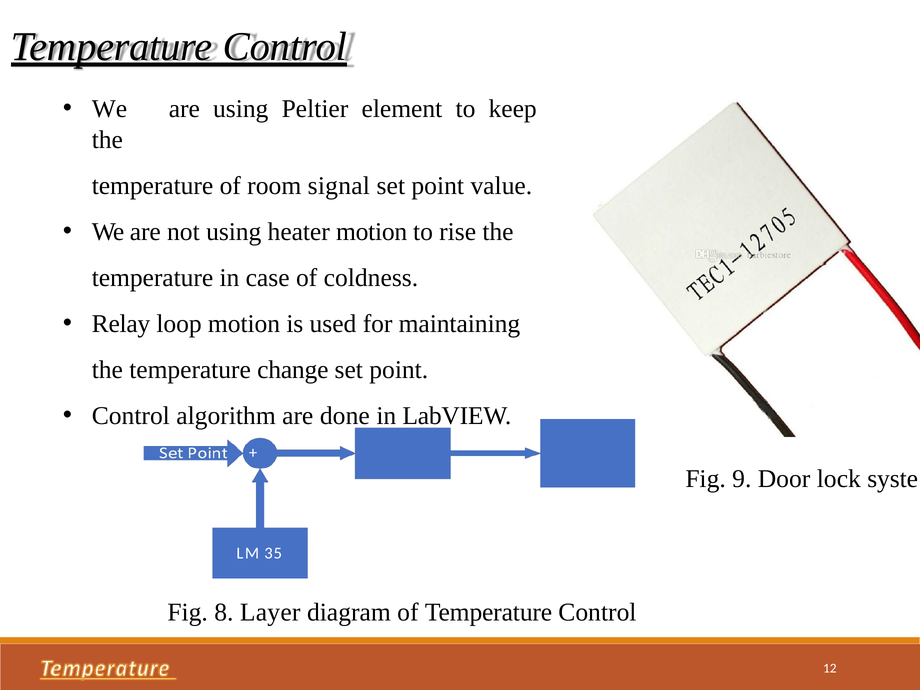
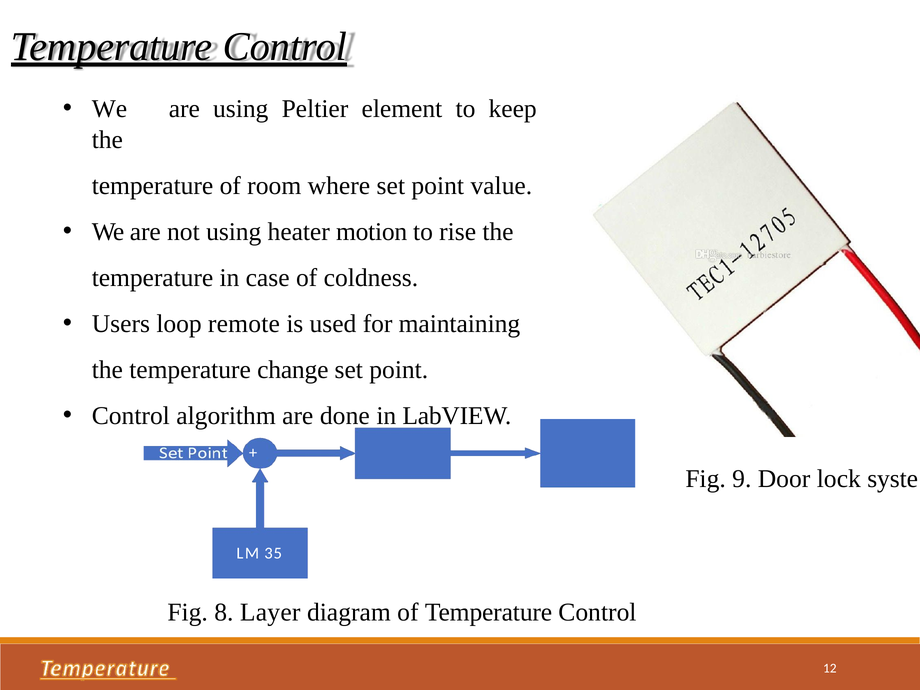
signal: signal -> where
Relay: Relay -> Users
loop motion: motion -> remote
